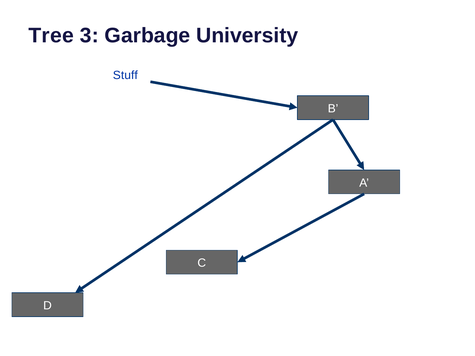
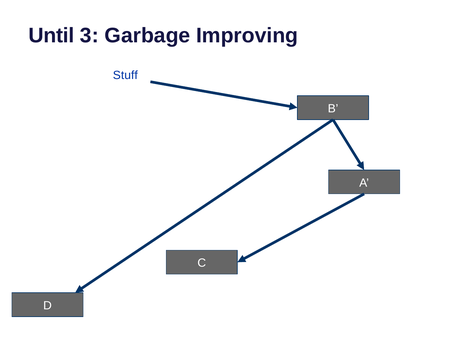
Tree: Tree -> Until
University: University -> Improving
